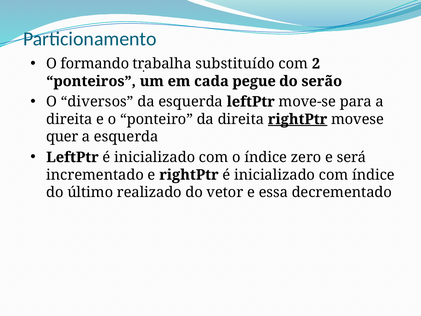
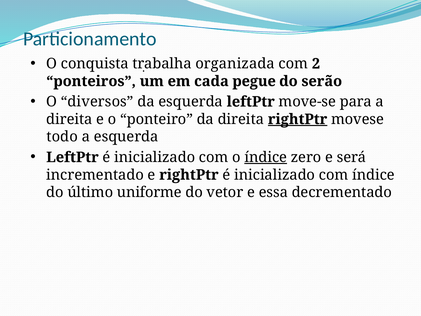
formando: formando -> conquista
substituído: substituído -> organizada
quer: quer -> todo
índice at (266, 157) underline: none -> present
realizado: realizado -> uniforme
